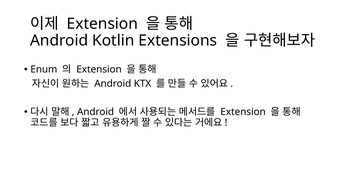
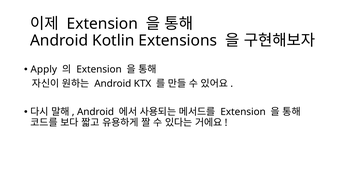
Enum: Enum -> Apply
